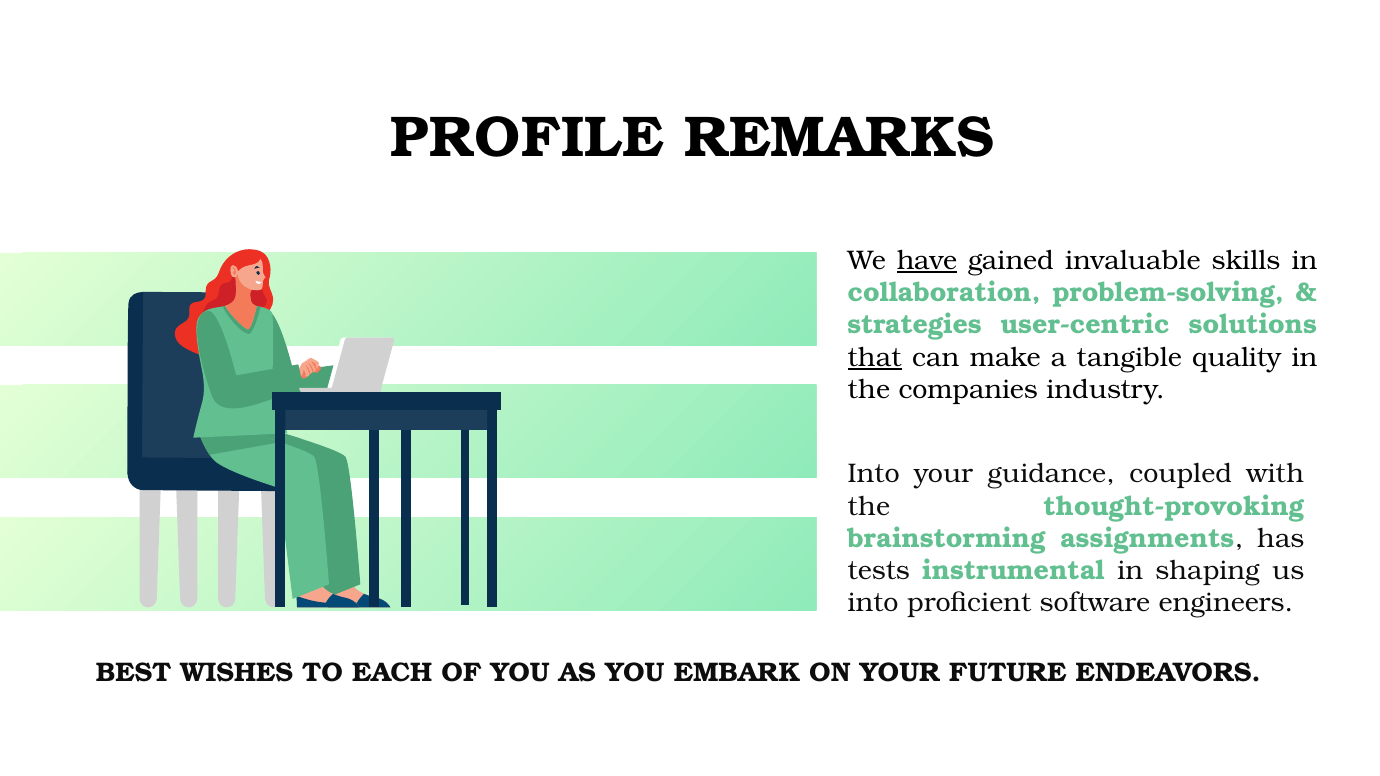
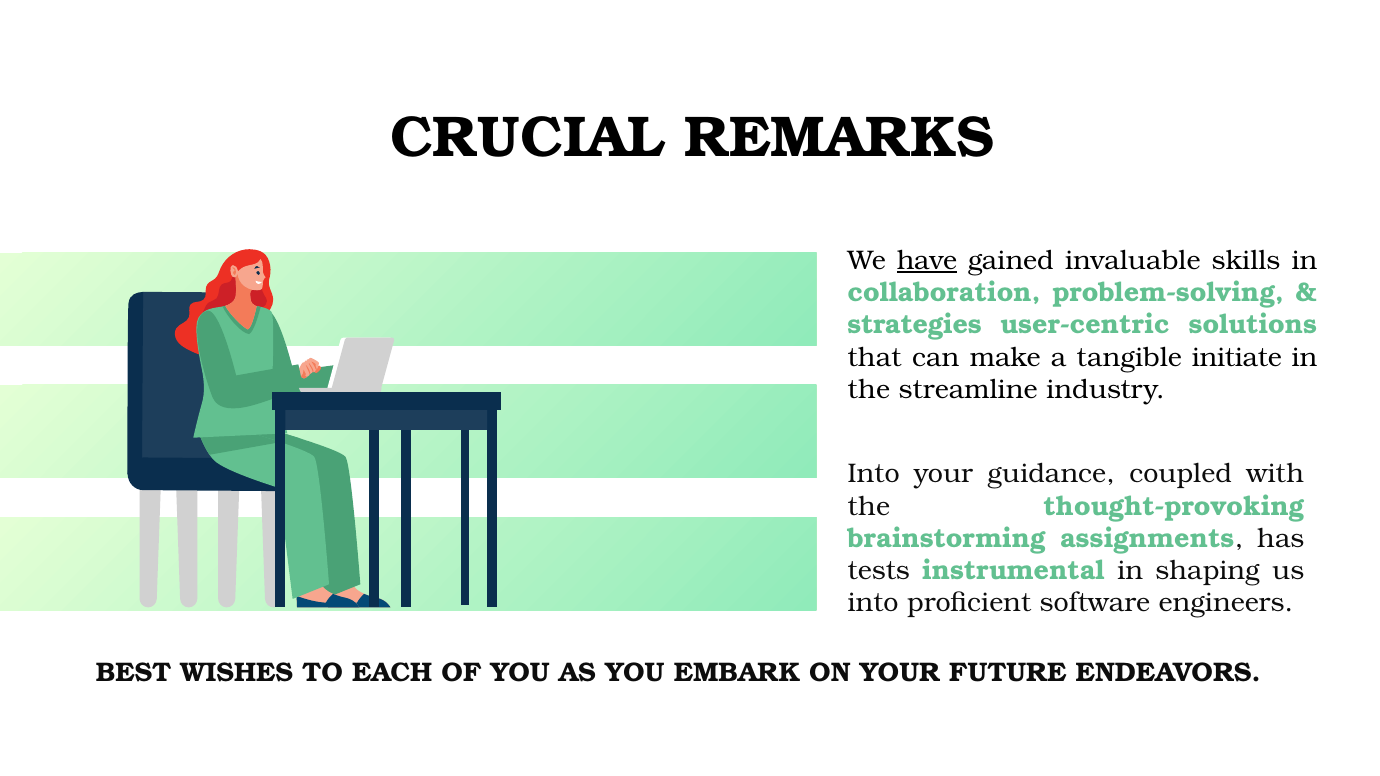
PROFILE: PROFILE -> CRUCIAL
that underline: present -> none
quality: quality -> initiate
companies: companies -> streamline
